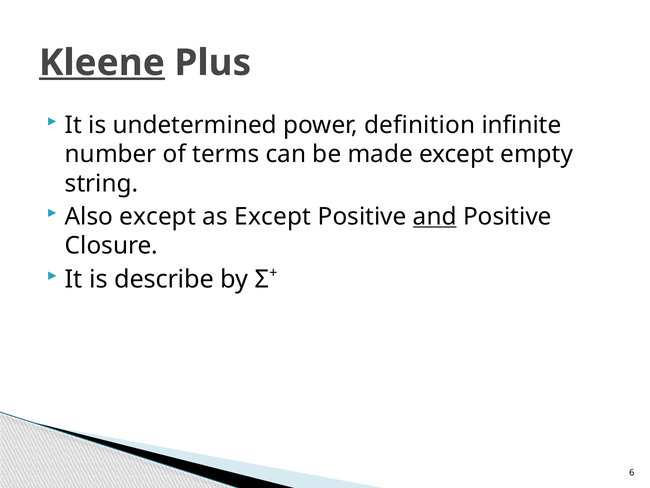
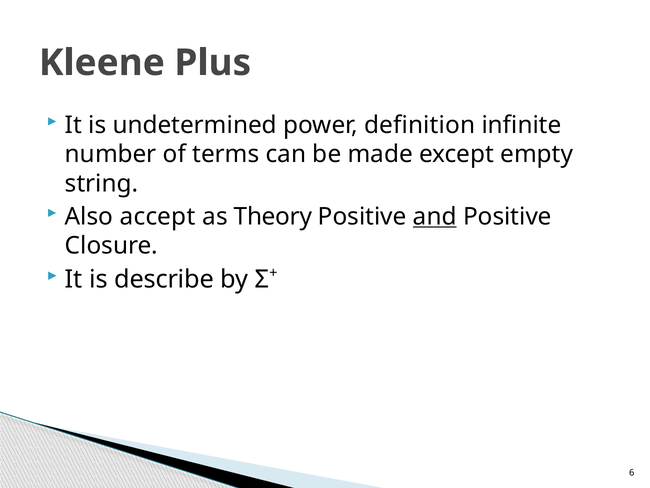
Kleene underline: present -> none
Also except: except -> accept
as Except: Except -> Theory
